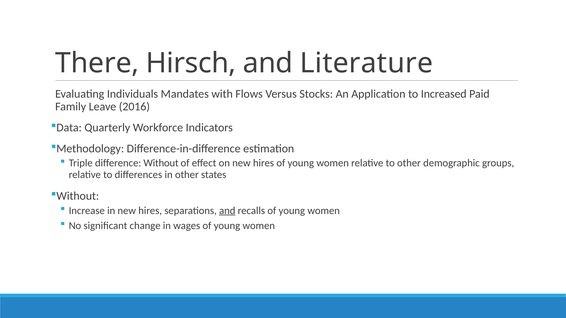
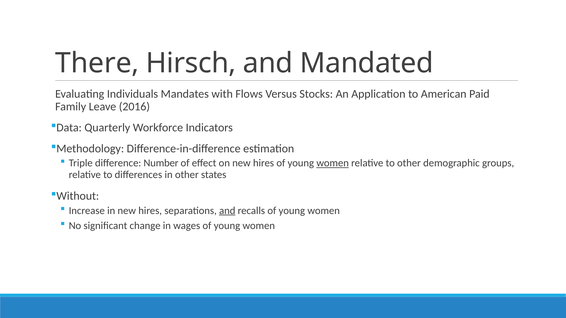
Literature: Literature -> Mandated
Increased: Increased -> American
difference Without: Without -> Number
women at (333, 163) underline: none -> present
